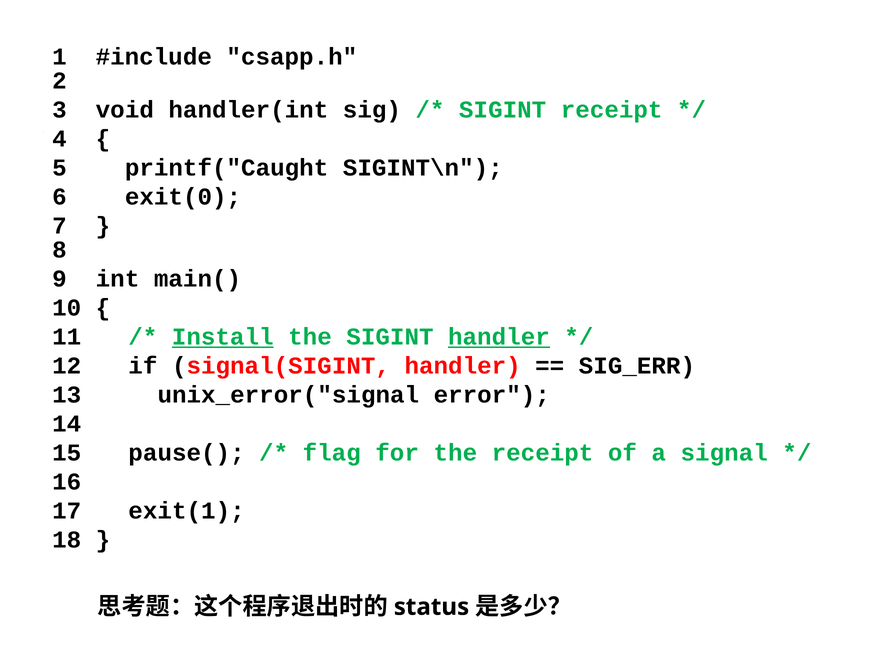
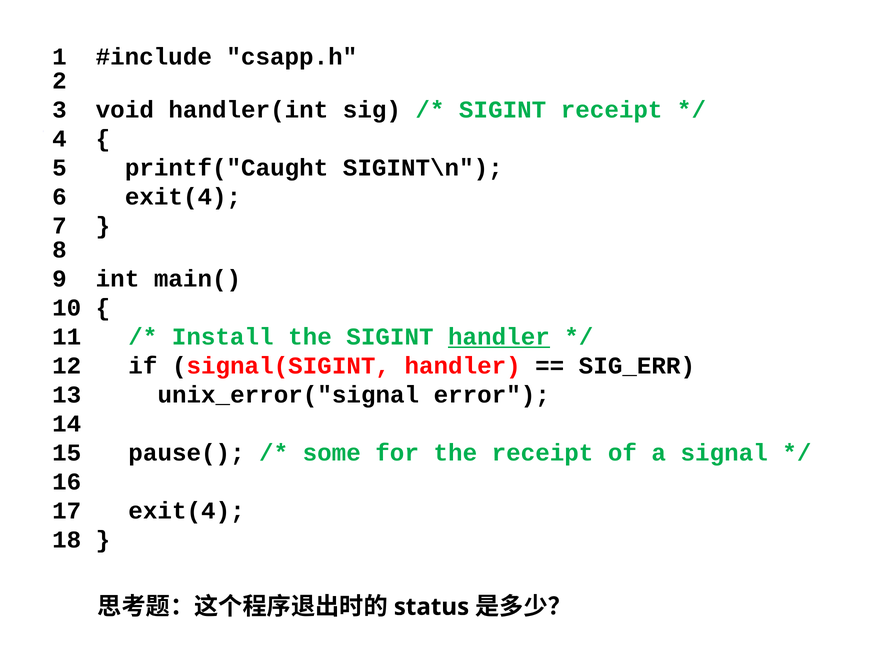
6 exit(0: exit(0 -> exit(4
Install underline: present -> none
flag: flag -> some
17 exit(1: exit(1 -> exit(4
